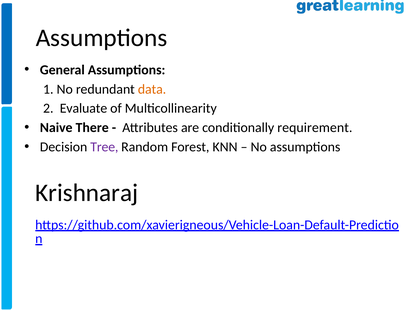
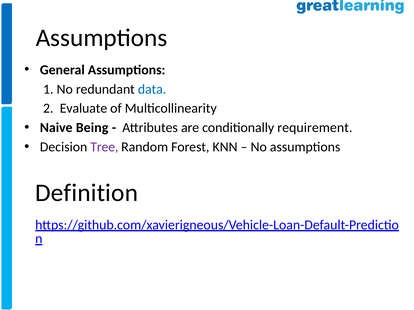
data colour: orange -> blue
There: There -> Being
Krishnaraj: Krishnaraj -> Definition
